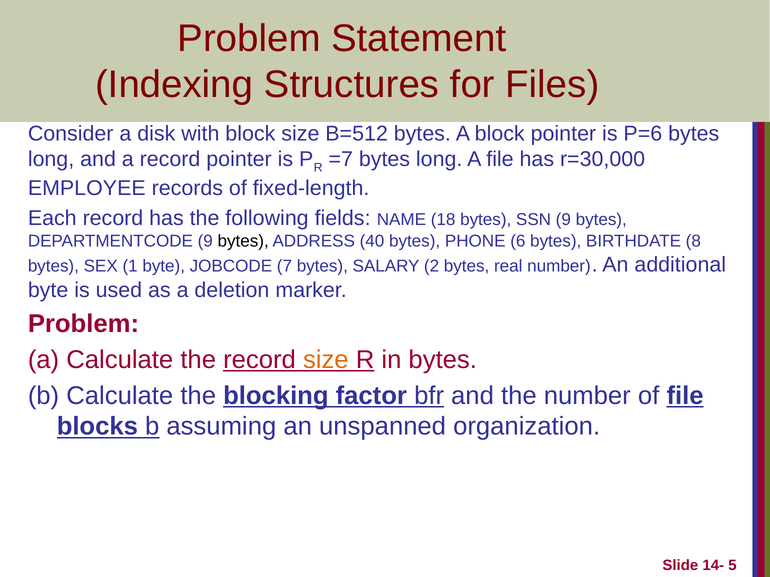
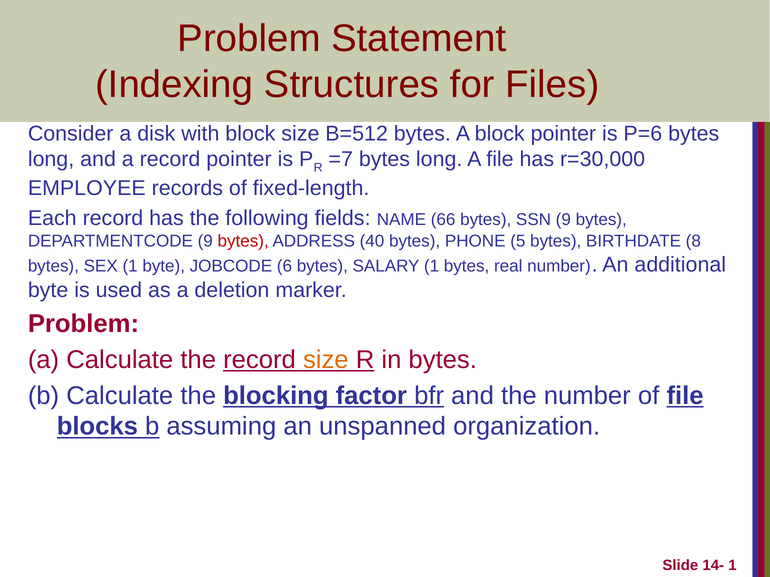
18: 18 -> 66
bytes at (243, 241) colour: black -> red
6: 6 -> 5
7: 7 -> 6
SALARY 2: 2 -> 1
14- 5: 5 -> 1
